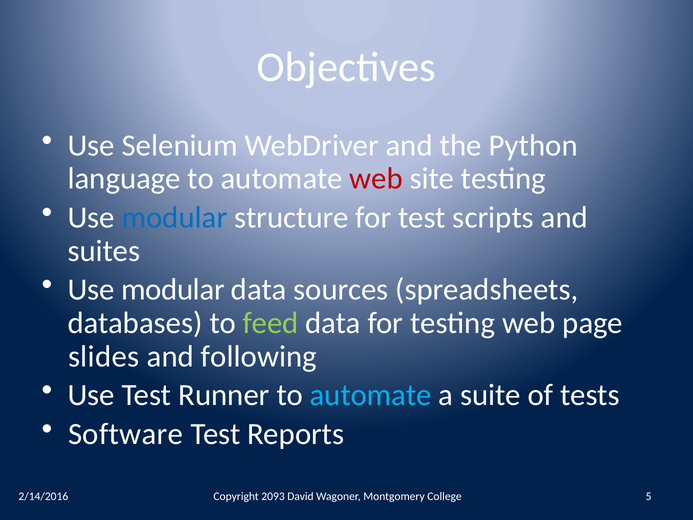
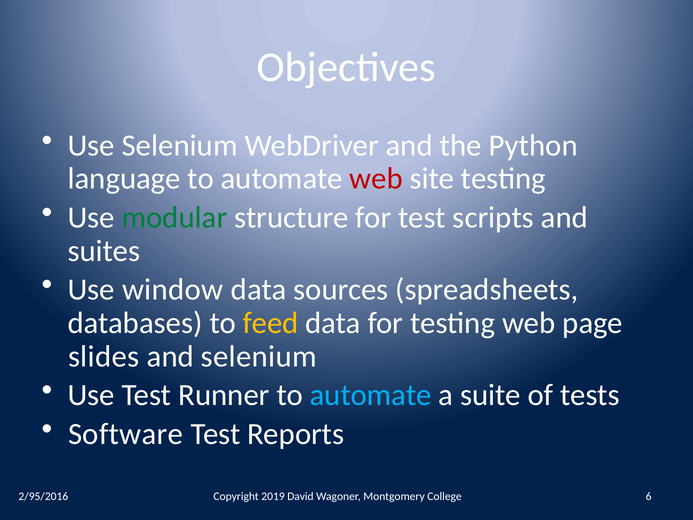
modular at (175, 217) colour: blue -> green
modular at (173, 290): modular -> window
feed colour: light green -> yellow
and following: following -> selenium
2/14/2016: 2/14/2016 -> 2/95/2016
2093: 2093 -> 2019
5: 5 -> 6
